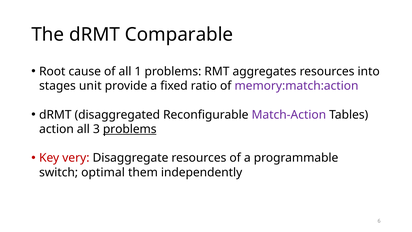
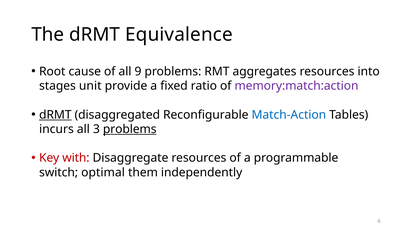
Comparable: Comparable -> Equivalence
1: 1 -> 9
dRMT at (55, 115) underline: none -> present
Match-Action colour: purple -> blue
action: action -> incurs
very: very -> with
